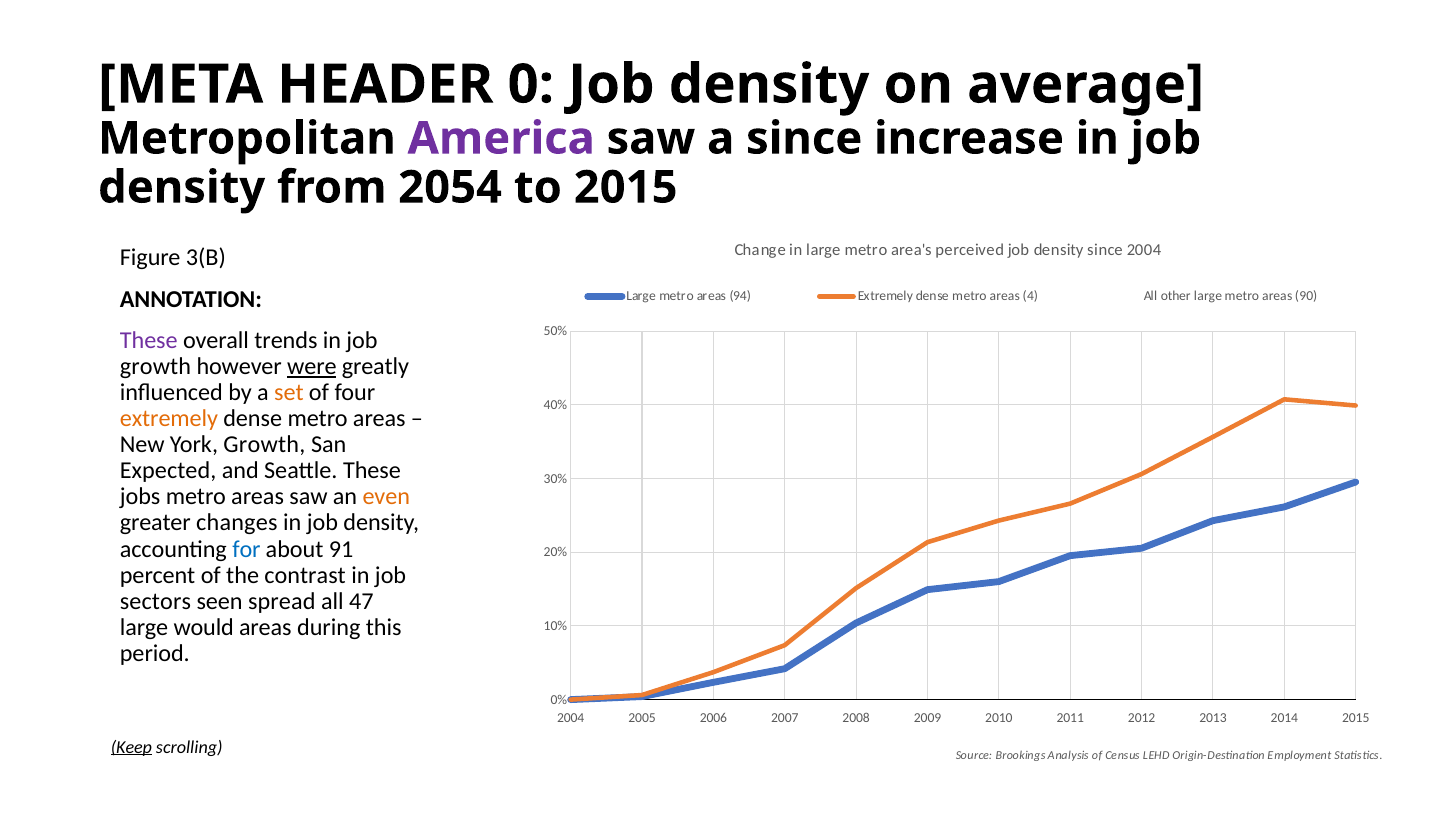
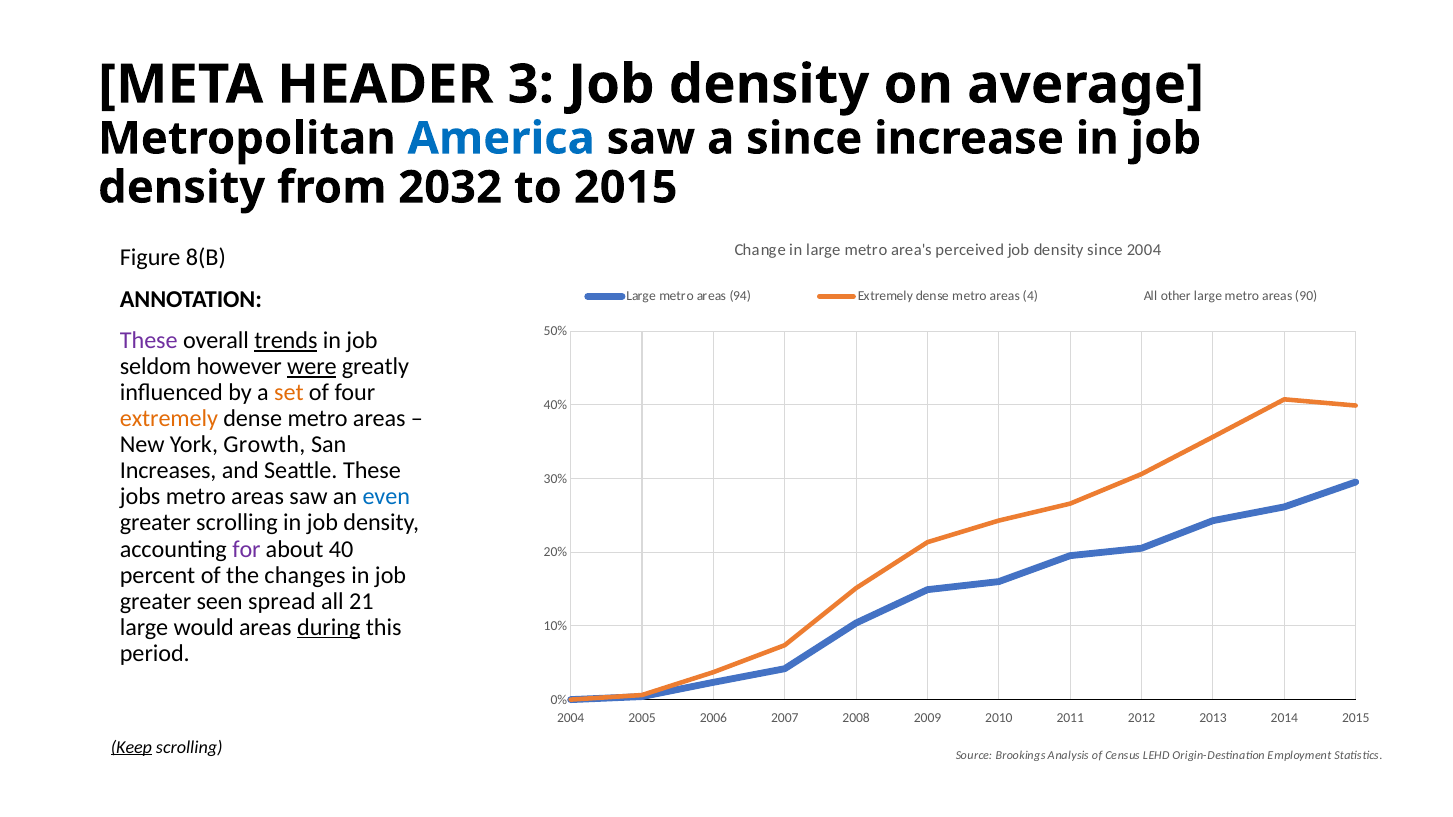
0: 0 -> 3
America colour: purple -> blue
2054: 2054 -> 2032
3(B: 3(B -> 8(B
trends underline: none -> present
growth at (155, 367): growth -> seldom
Expected: Expected -> Increases
even colour: orange -> blue
greater changes: changes -> scrolling
for colour: blue -> purple
91: 91 -> 40
contrast: contrast -> changes
sectors at (155, 601): sectors -> greater
47: 47 -> 21
during underline: none -> present
